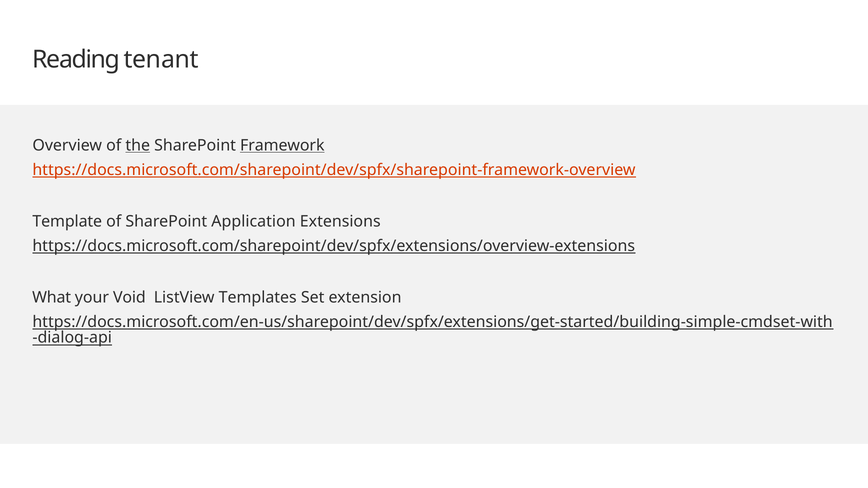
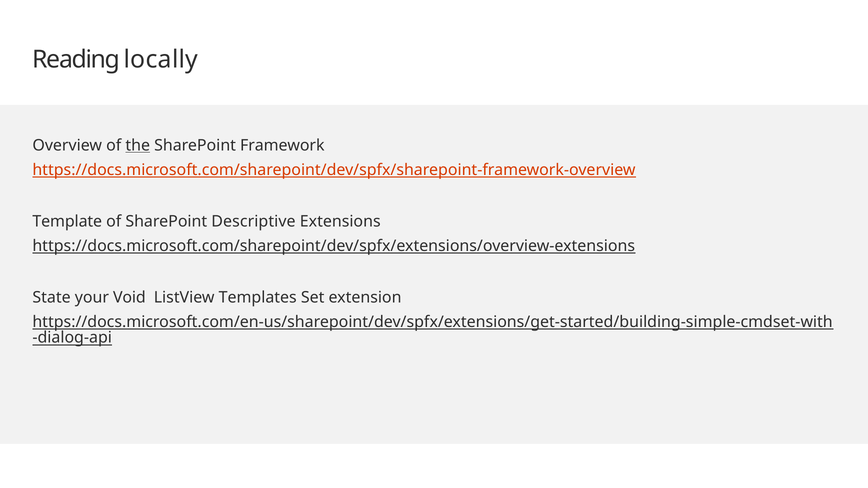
tenant: tenant -> locally
Framework underline: present -> none
Application: Application -> Descriptive
What: What -> State
